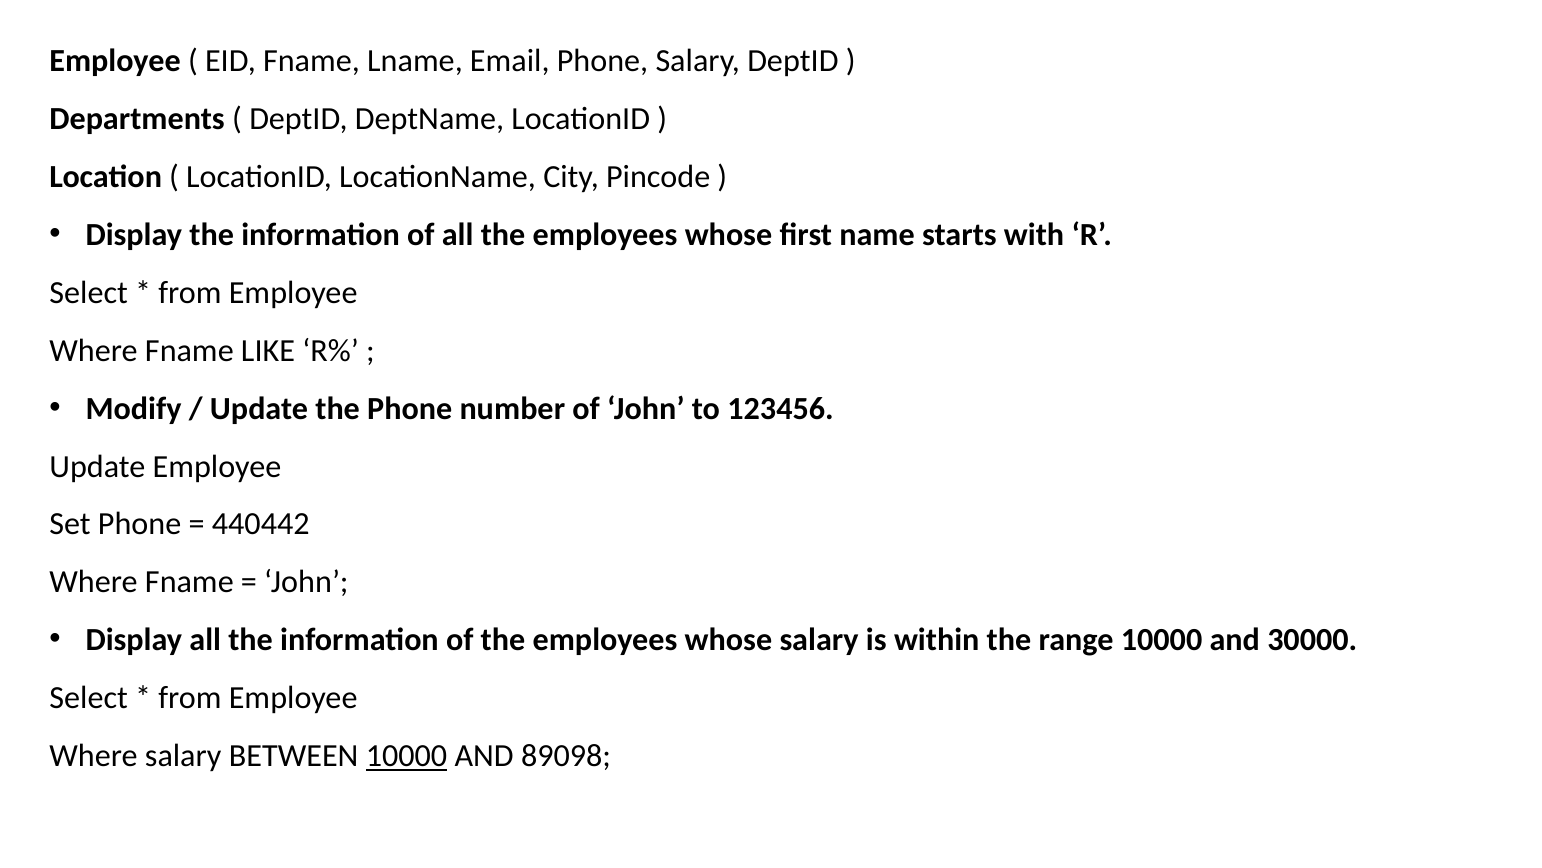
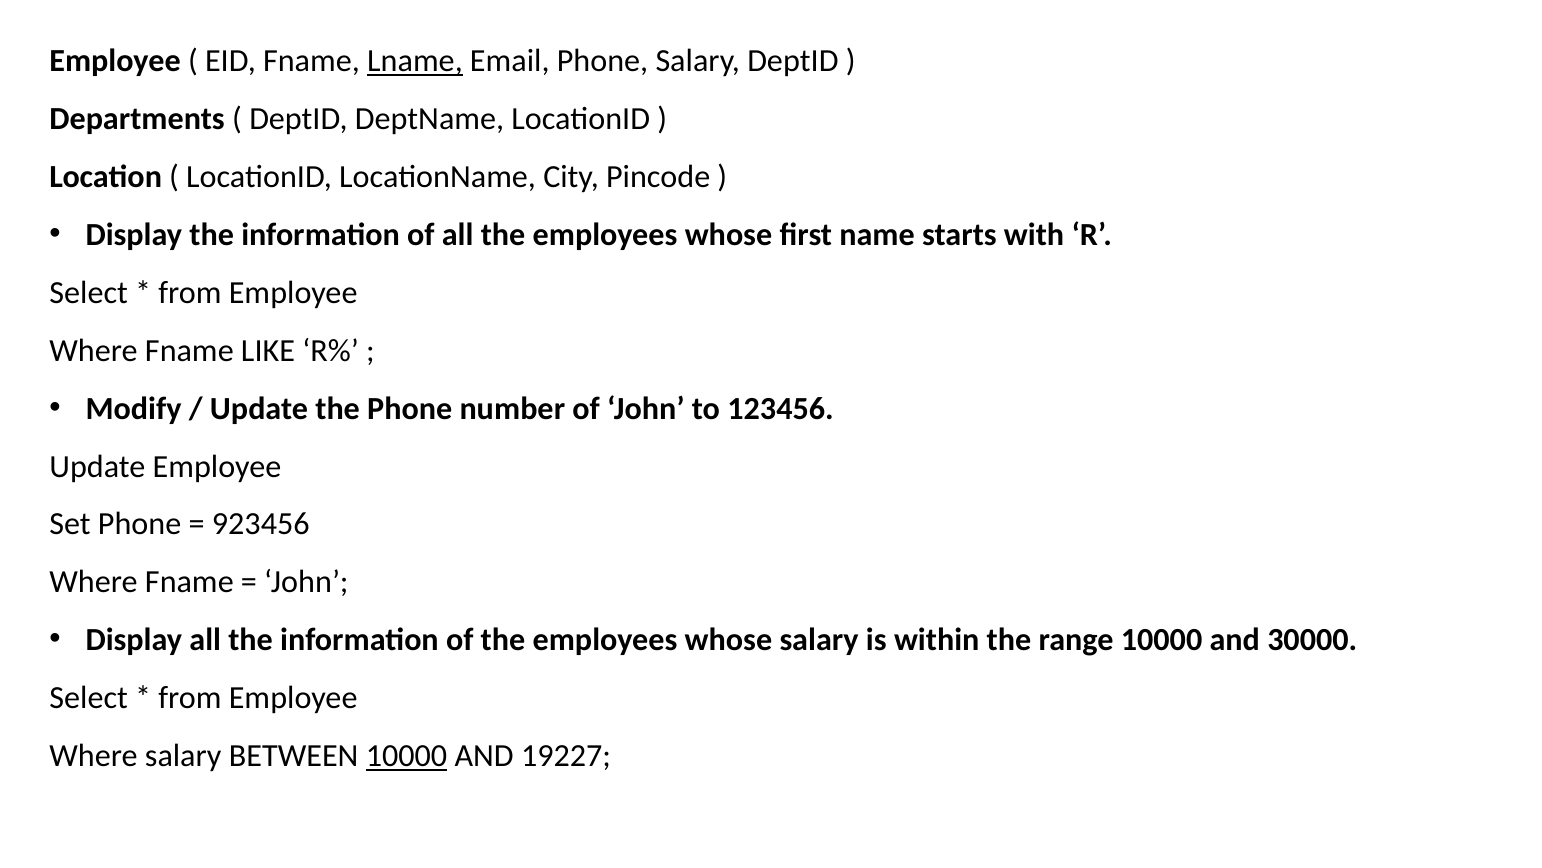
Lname underline: none -> present
440442: 440442 -> 923456
89098: 89098 -> 19227
